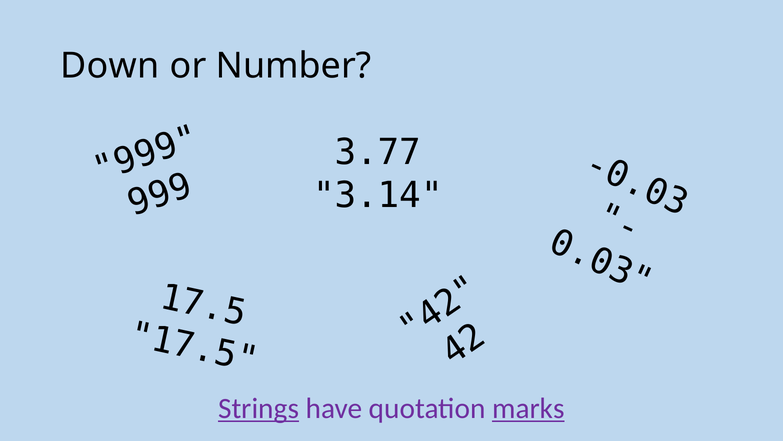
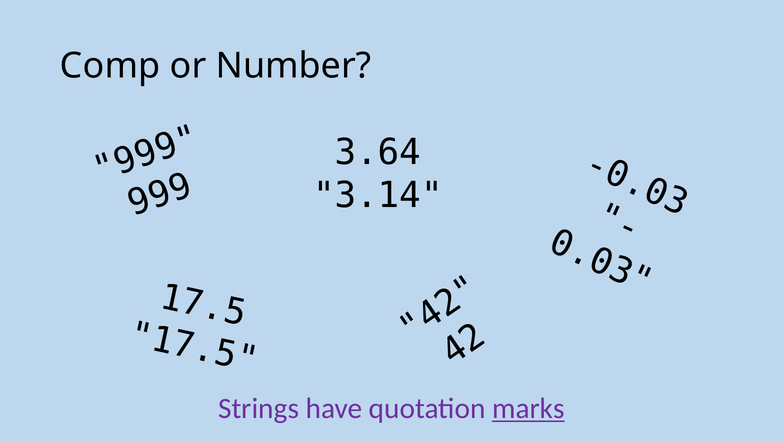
Down: Down -> Comp
3.77: 3.77 -> 3.64
Strings underline: present -> none
